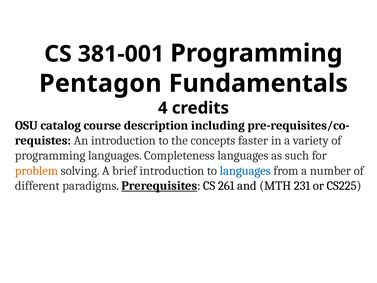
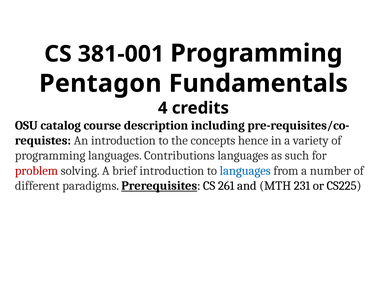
faster: faster -> hence
Completeness: Completeness -> Contributions
problem colour: orange -> red
